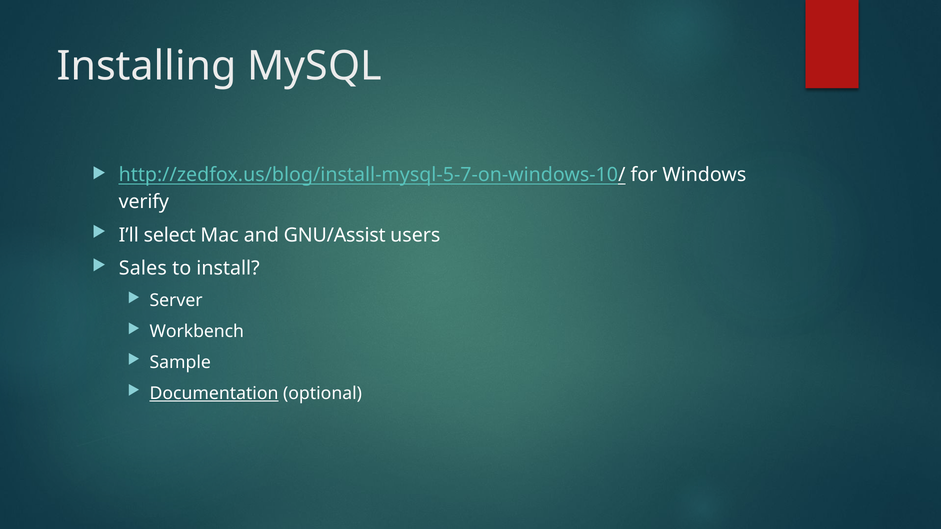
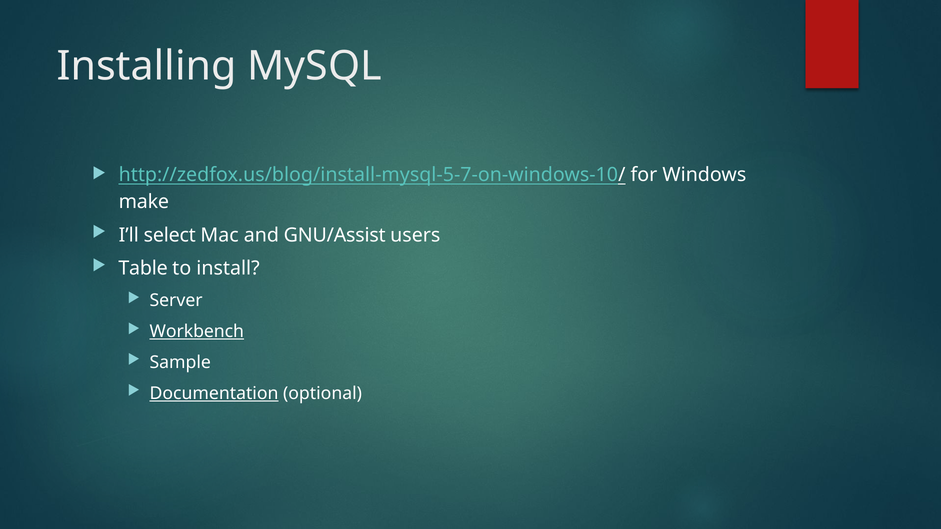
verify: verify -> make
Sales: Sales -> Table
Workbench underline: none -> present
